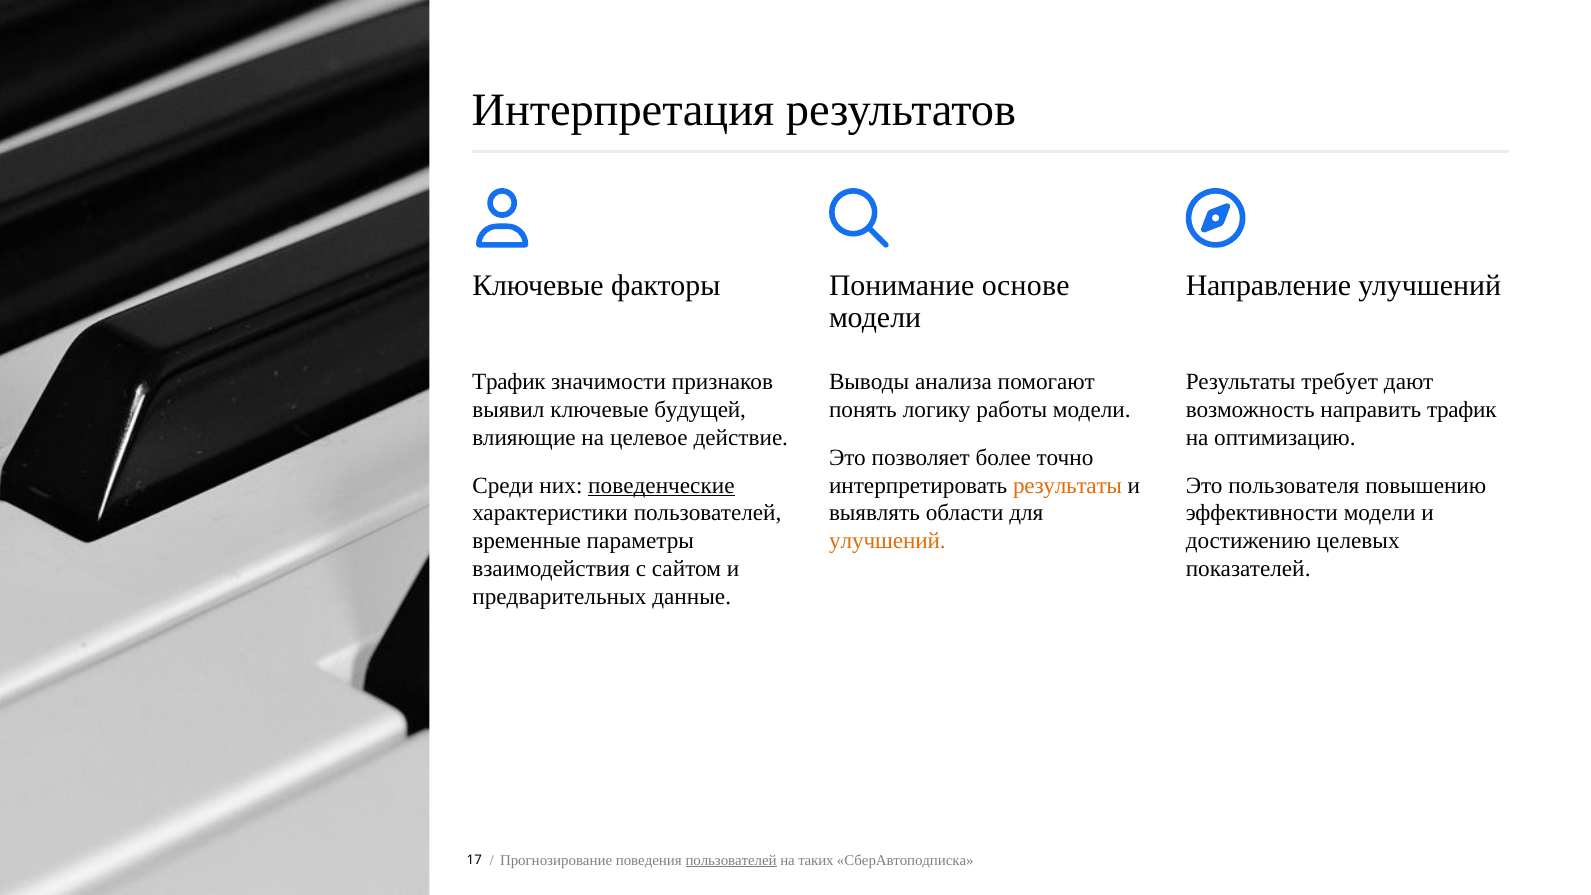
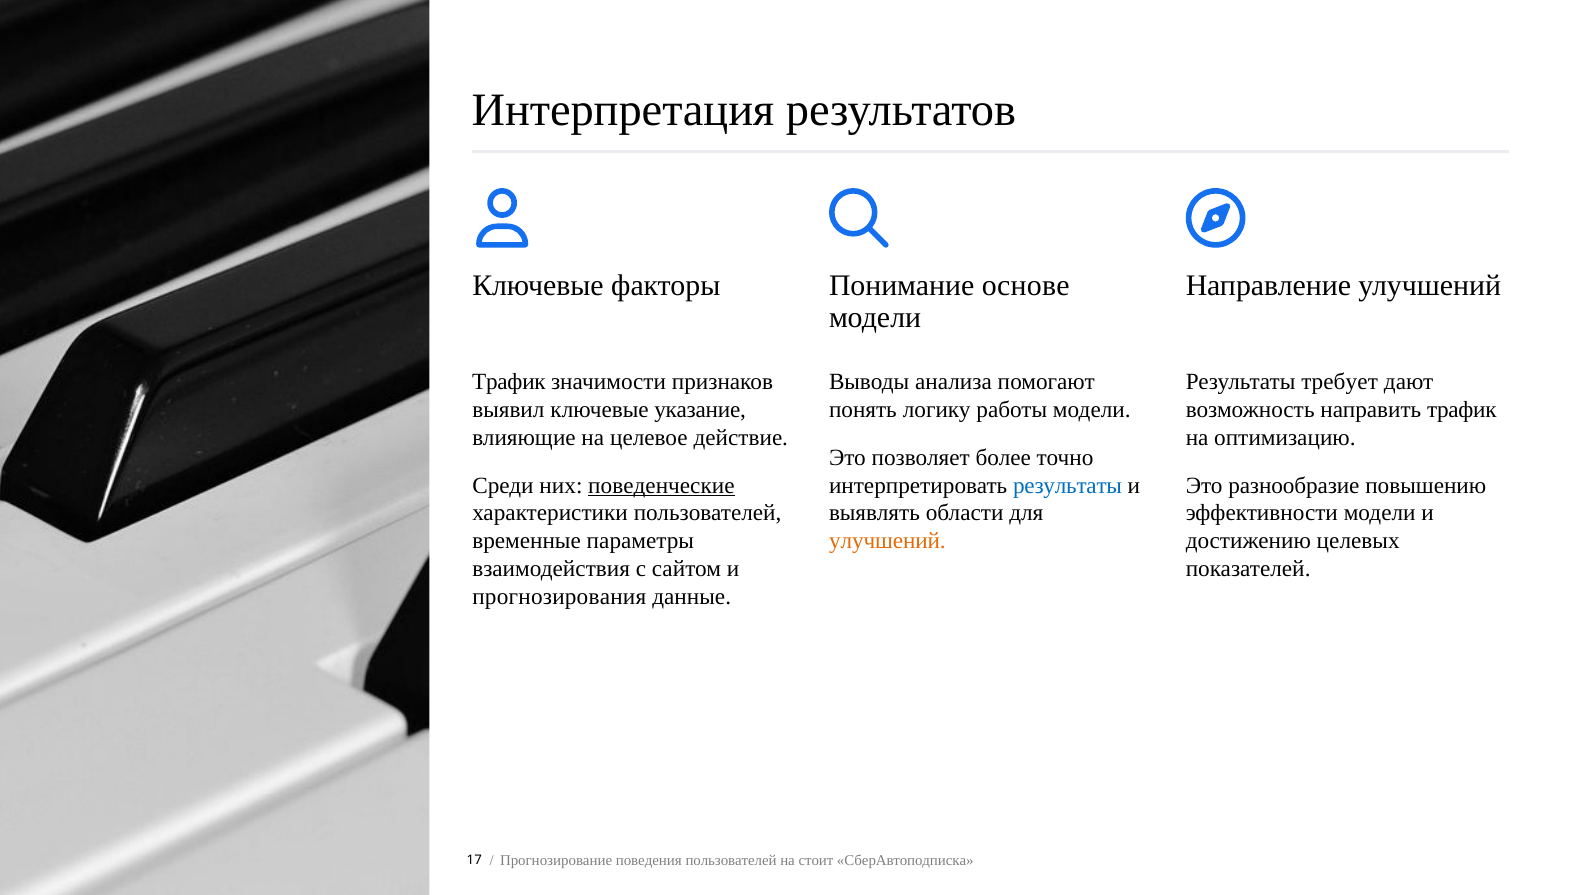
будущей: будущей -> указание
результаты at (1068, 485) colour: orange -> blue
пользователя: пользователя -> разнообразие
предварительных: предварительных -> прогнозирования
пользователей at (731, 860) underline: present -> none
таких: таких -> стоит
